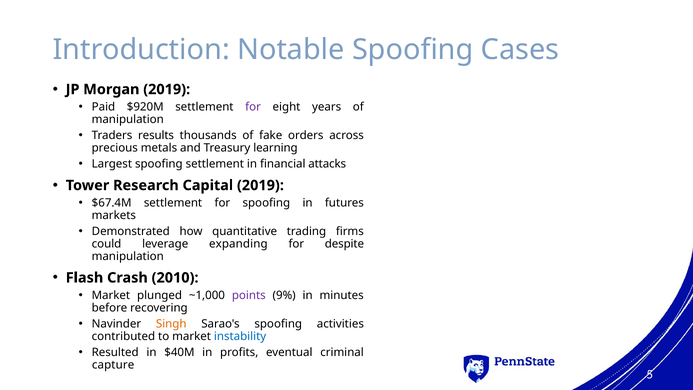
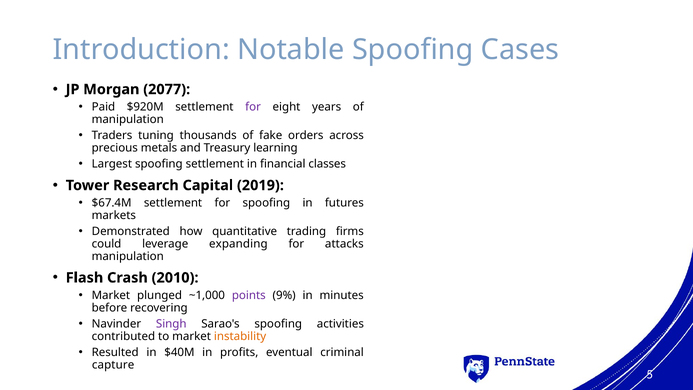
Morgan 2019: 2019 -> 2077
results: results -> tuning
attacks: attacks -> classes
despite: despite -> attacks
Singh colour: orange -> purple
instability colour: blue -> orange
